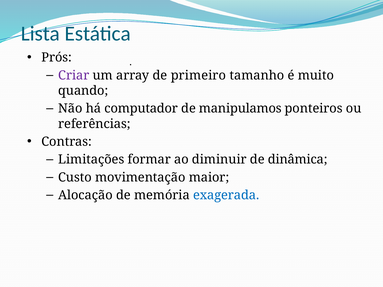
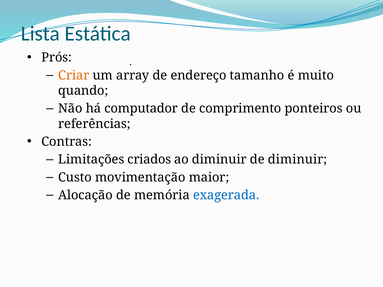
Criar colour: purple -> orange
primeiro: primeiro -> endereço
manipulamos: manipulamos -> comprimento
formar: formar -> criados
de dinâmica: dinâmica -> diminuir
